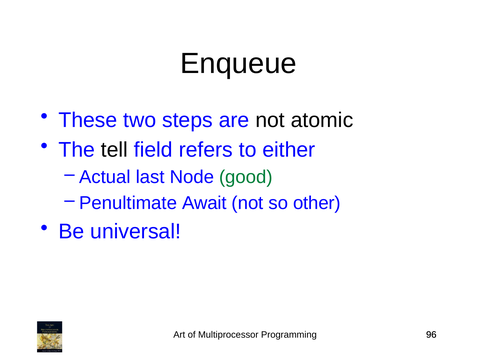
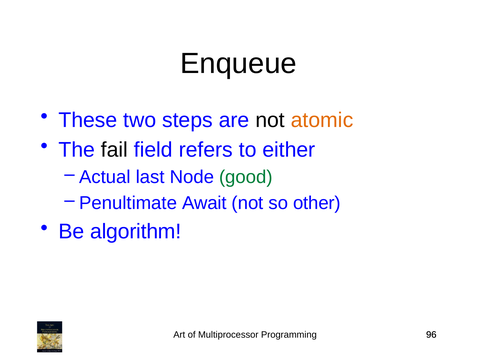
atomic colour: black -> orange
tell: tell -> fail
universal: universal -> algorithm
